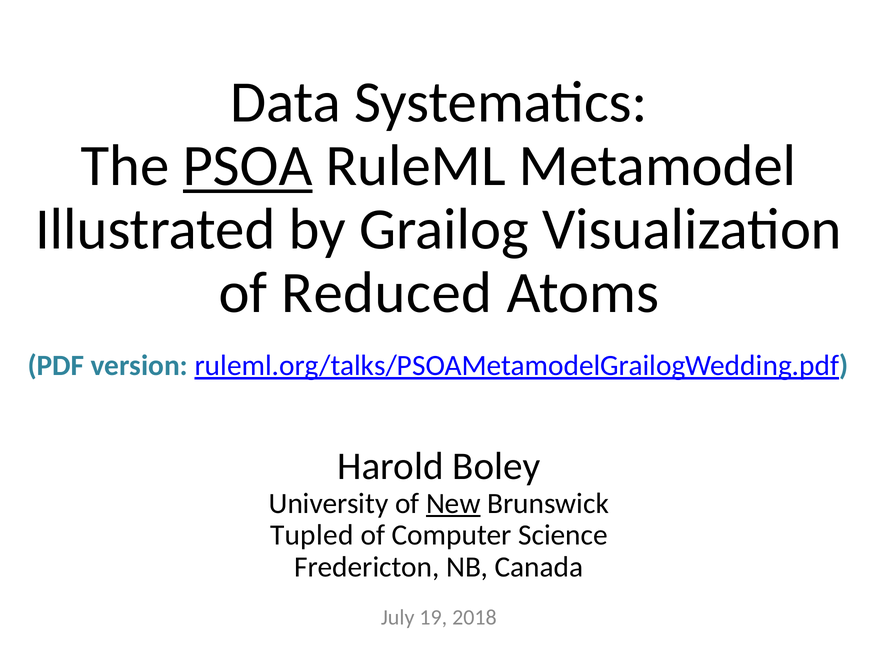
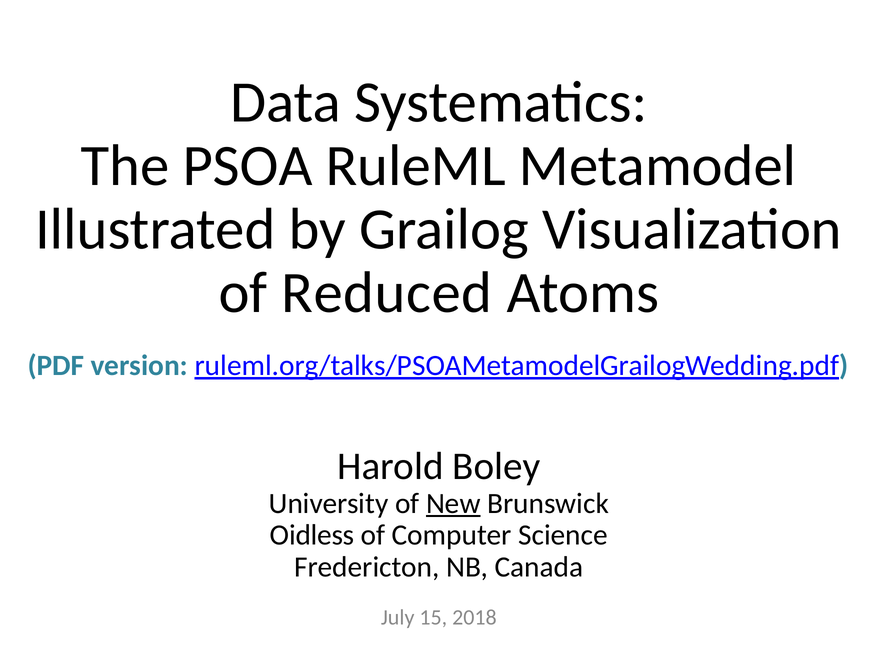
PSOA underline: present -> none
Tupled: Tupled -> Oidless
19: 19 -> 15
